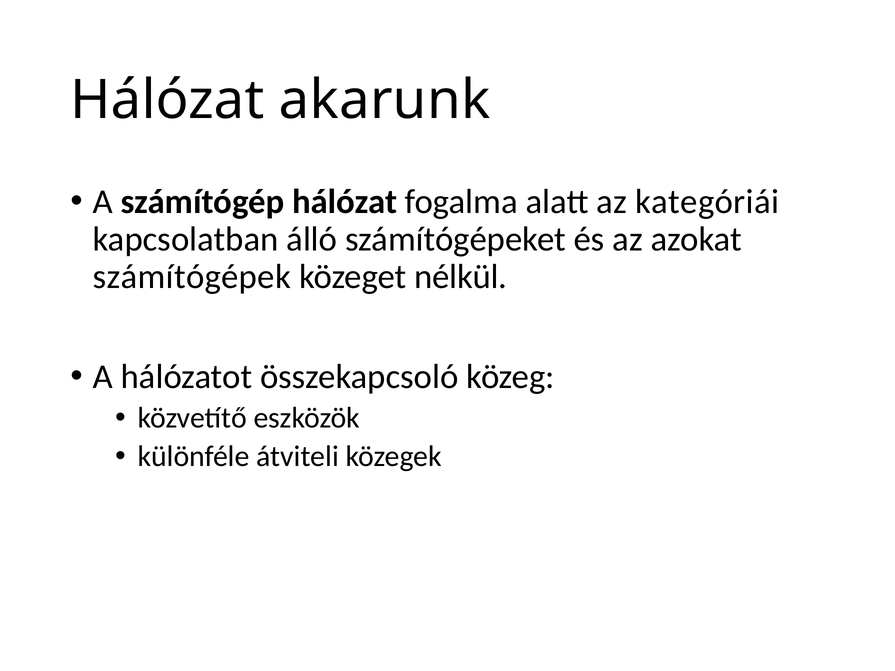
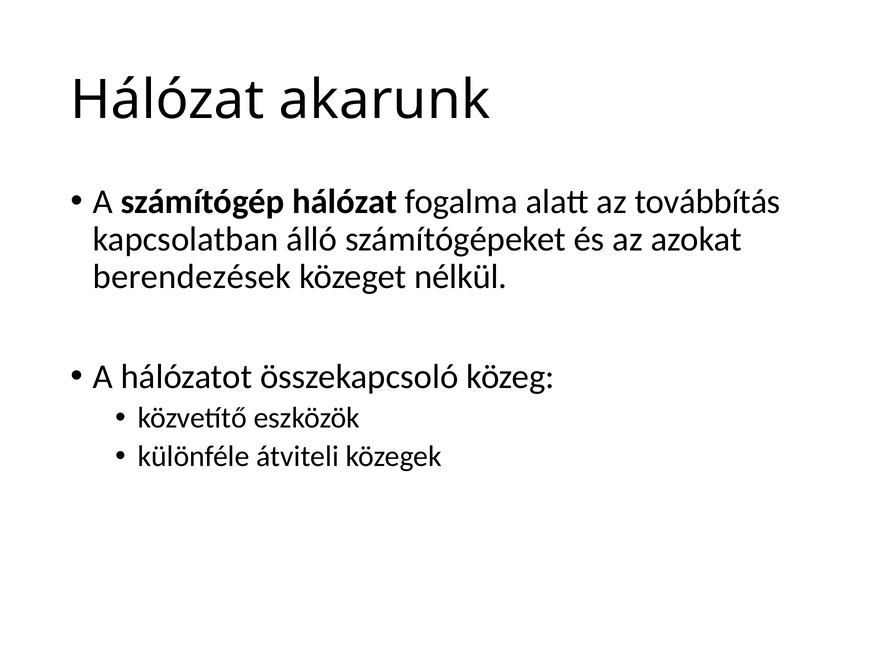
kategóriái: kategóriái -> továbbítás
számítógépek: számítógépek -> berendezések
